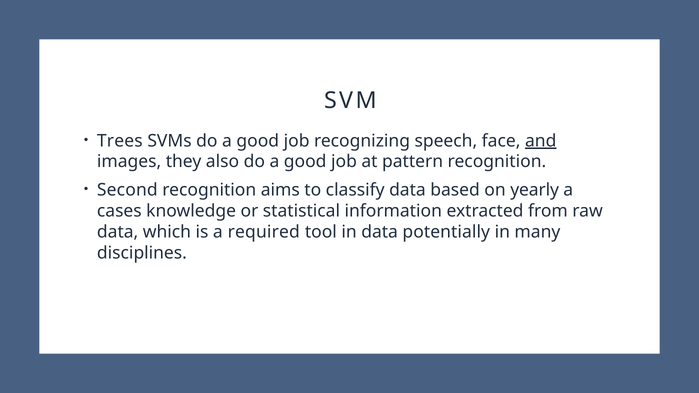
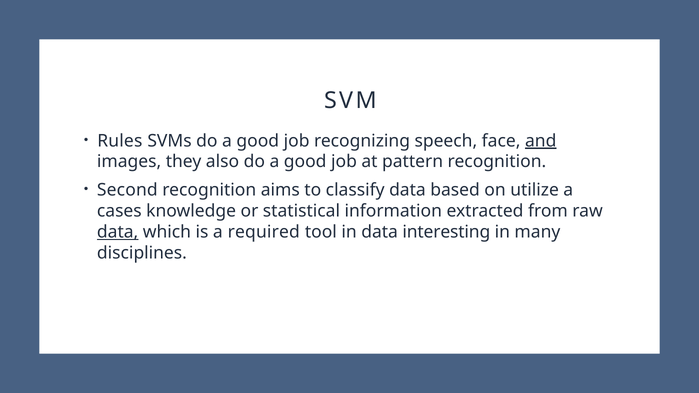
Trees: Trees -> Rules
yearly: yearly -> utilize
data at (118, 232) underline: none -> present
potentially: potentially -> interesting
